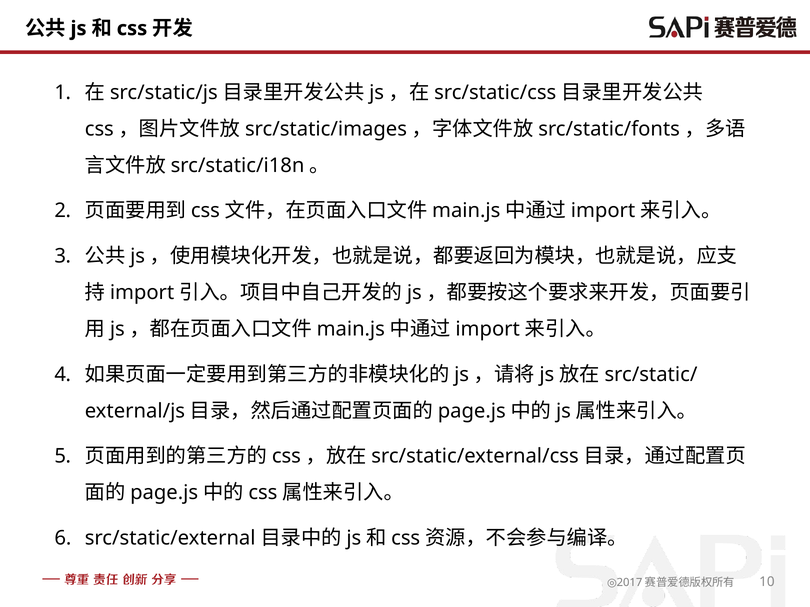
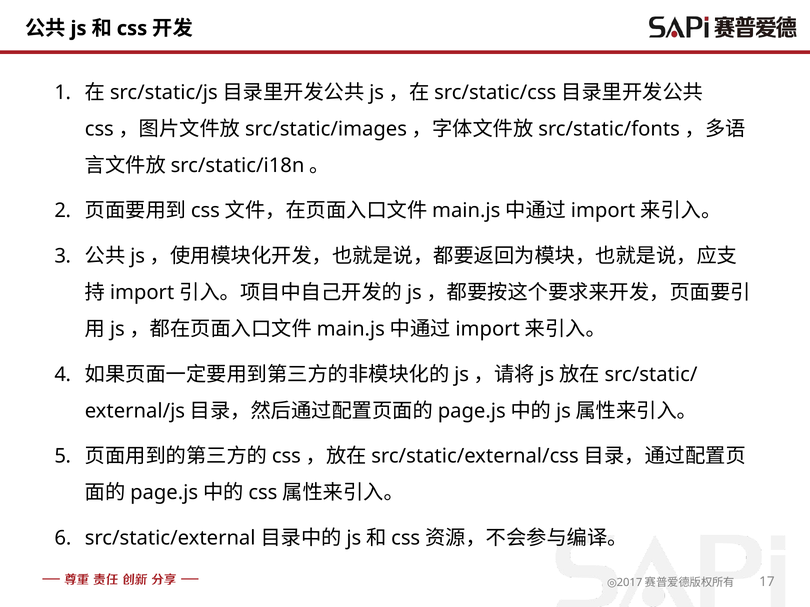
10: 10 -> 17
